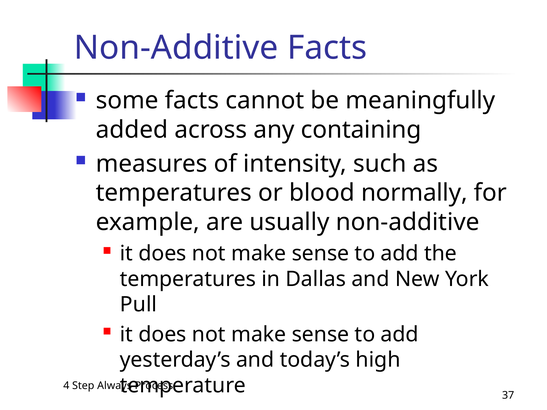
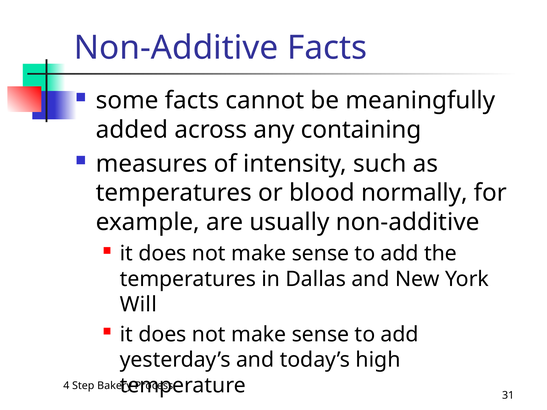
Pull: Pull -> Will
37: 37 -> 31
Always: Always -> Bakery
